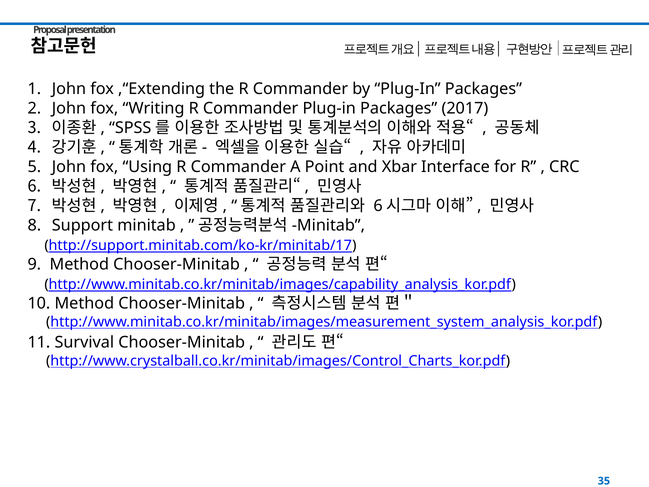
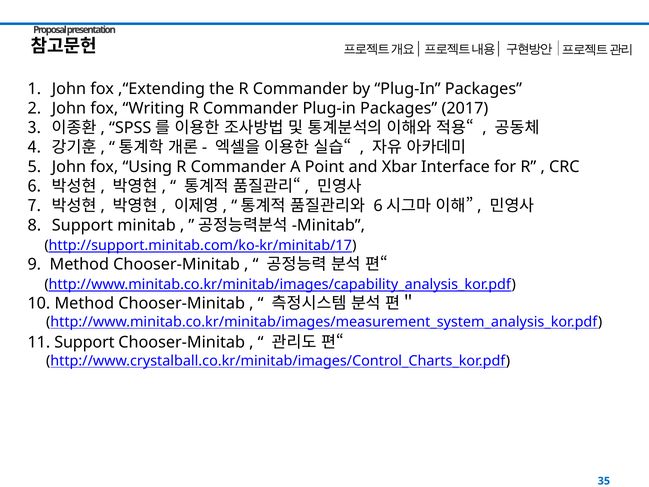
11 Survival: Survival -> Support
